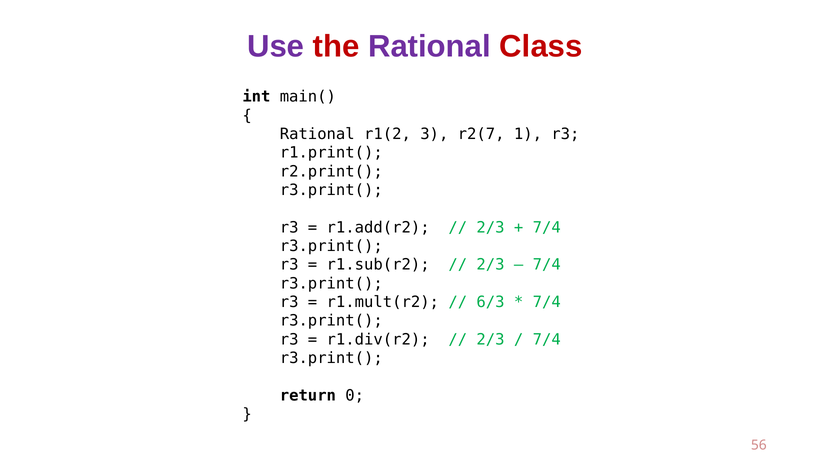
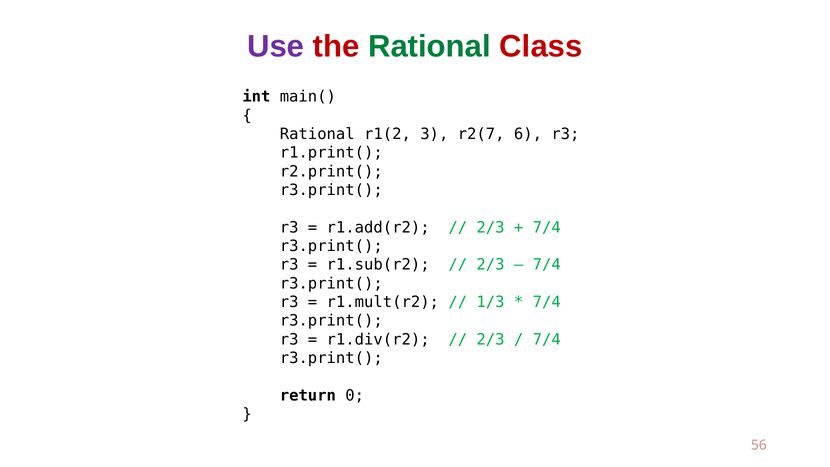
Rational at (430, 47) colour: purple -> green
1: 1 -> 6
6/3: 6/3 -> 1/3
